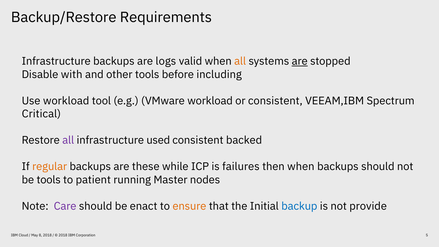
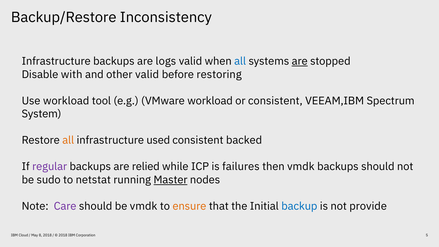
Requirements: Requirements -> Inconsistency
all at (240, 61) colour: orange -> blue
other tools: tools -> valid
including: including -> restoring
Critical: Critical -> System
all at (68, 140) colour: purple -> orange
regular colour: orange -> purple
these: these -> relied
then when: when -> vmdk
be tools: tools -> sudo
patient: patient -> netstat
Master underline: none -> present
be enact: enact -> vmdk
